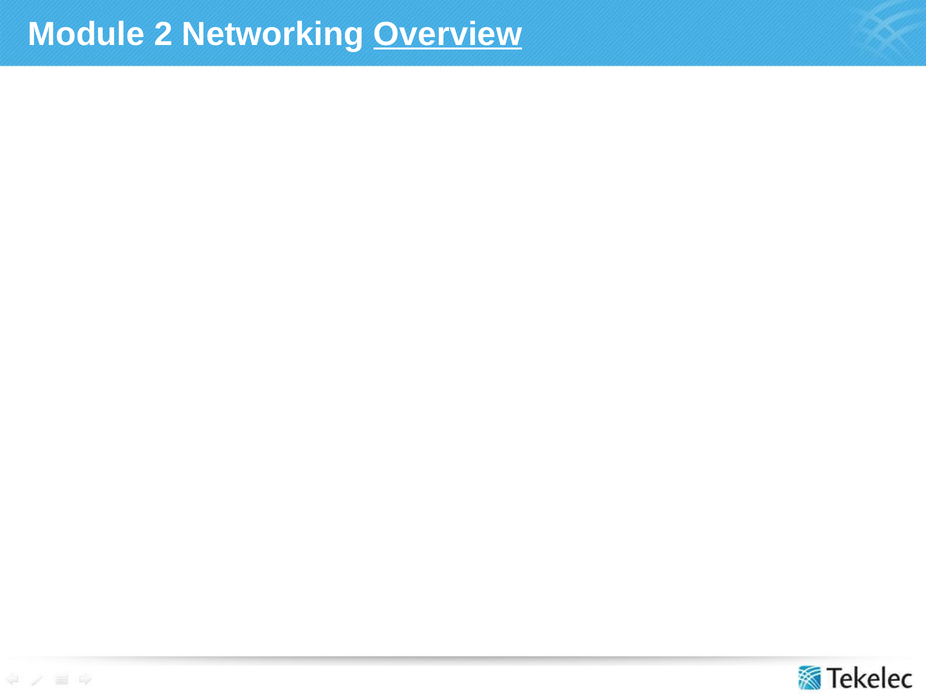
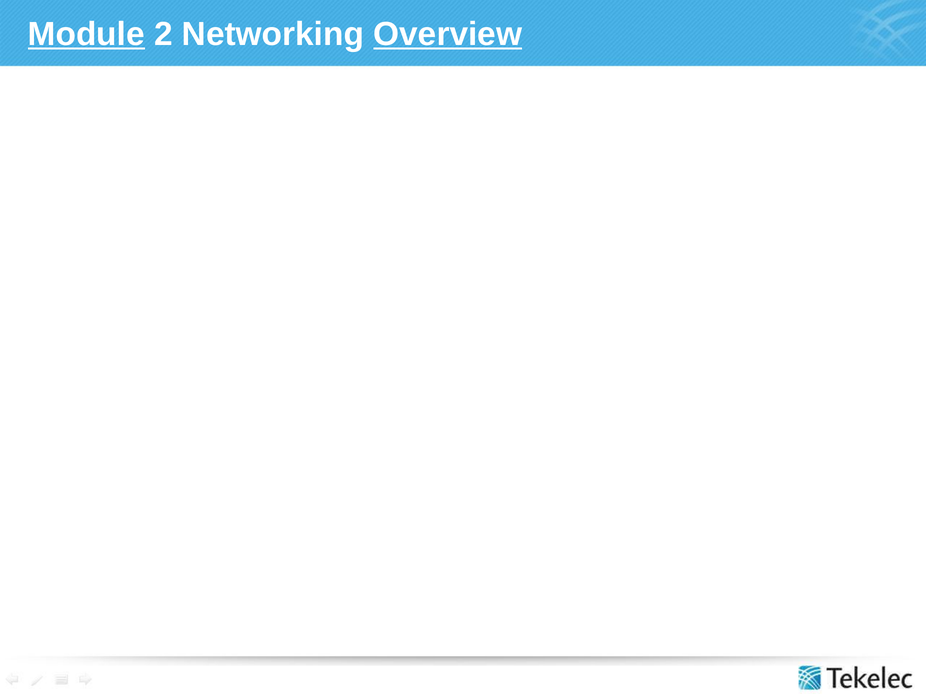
Module underline: none -> present
